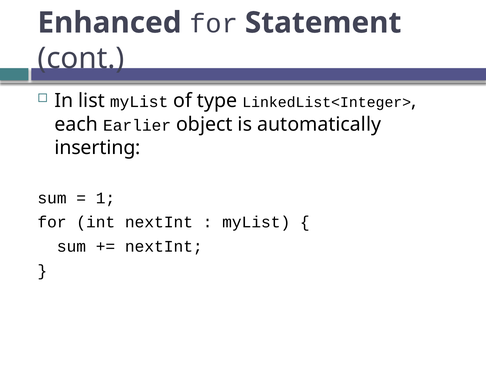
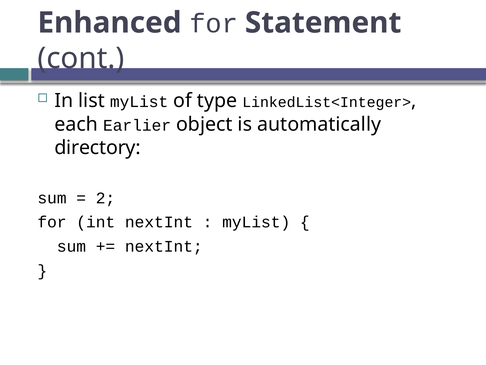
inserting: inserting -> directory
1: 1 -> 2
